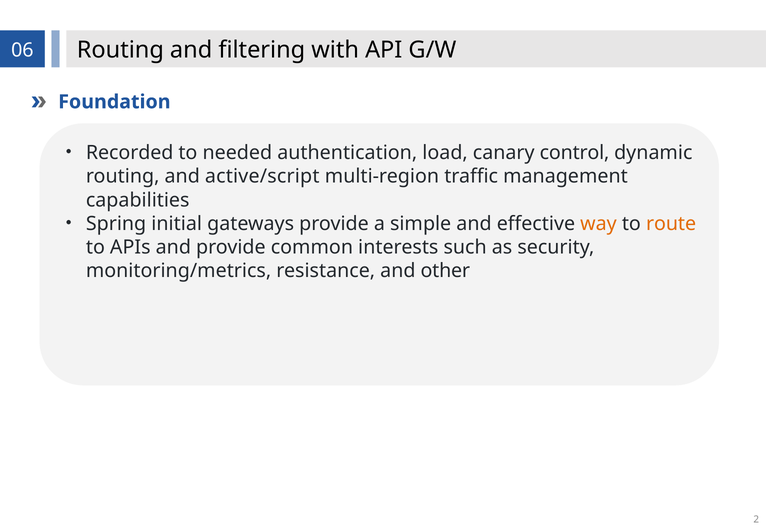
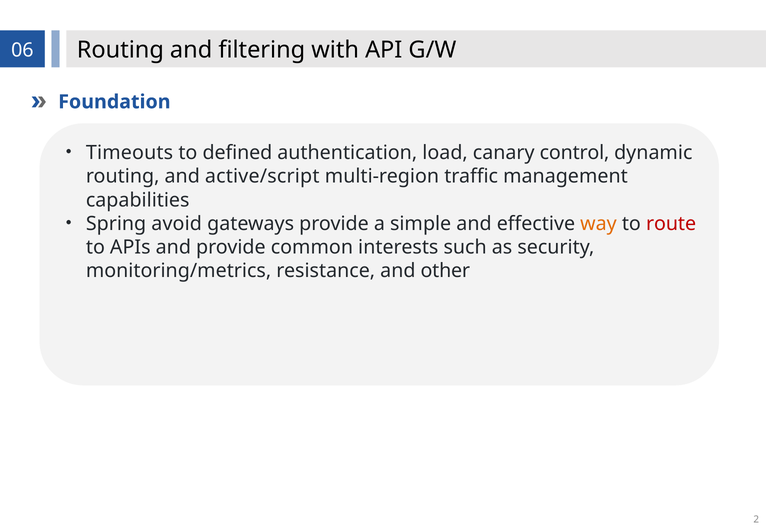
Recorded: Recorded -> Timeouts
needed: needed -> defined
initial: initial -> avoid
route colour: orange -> red
